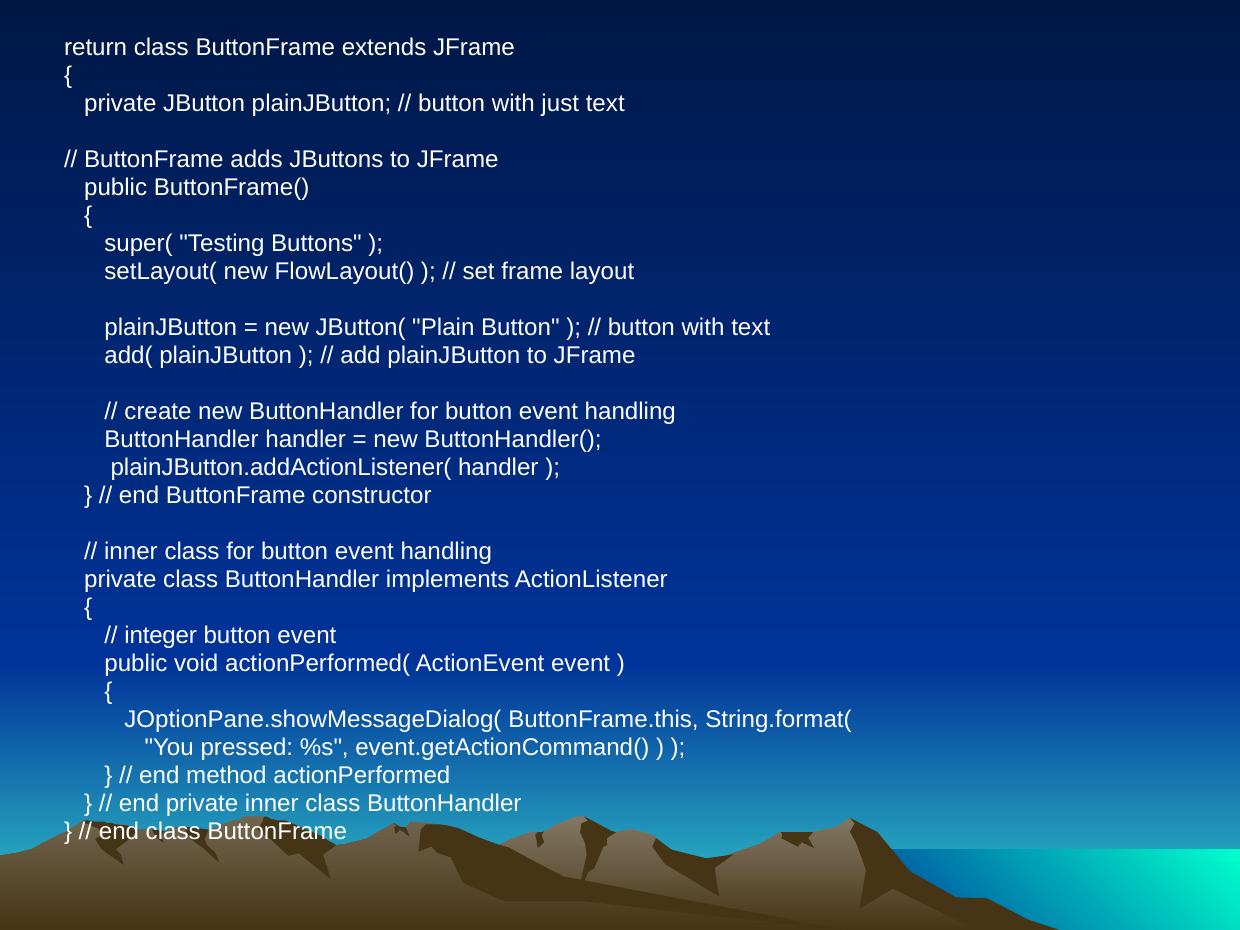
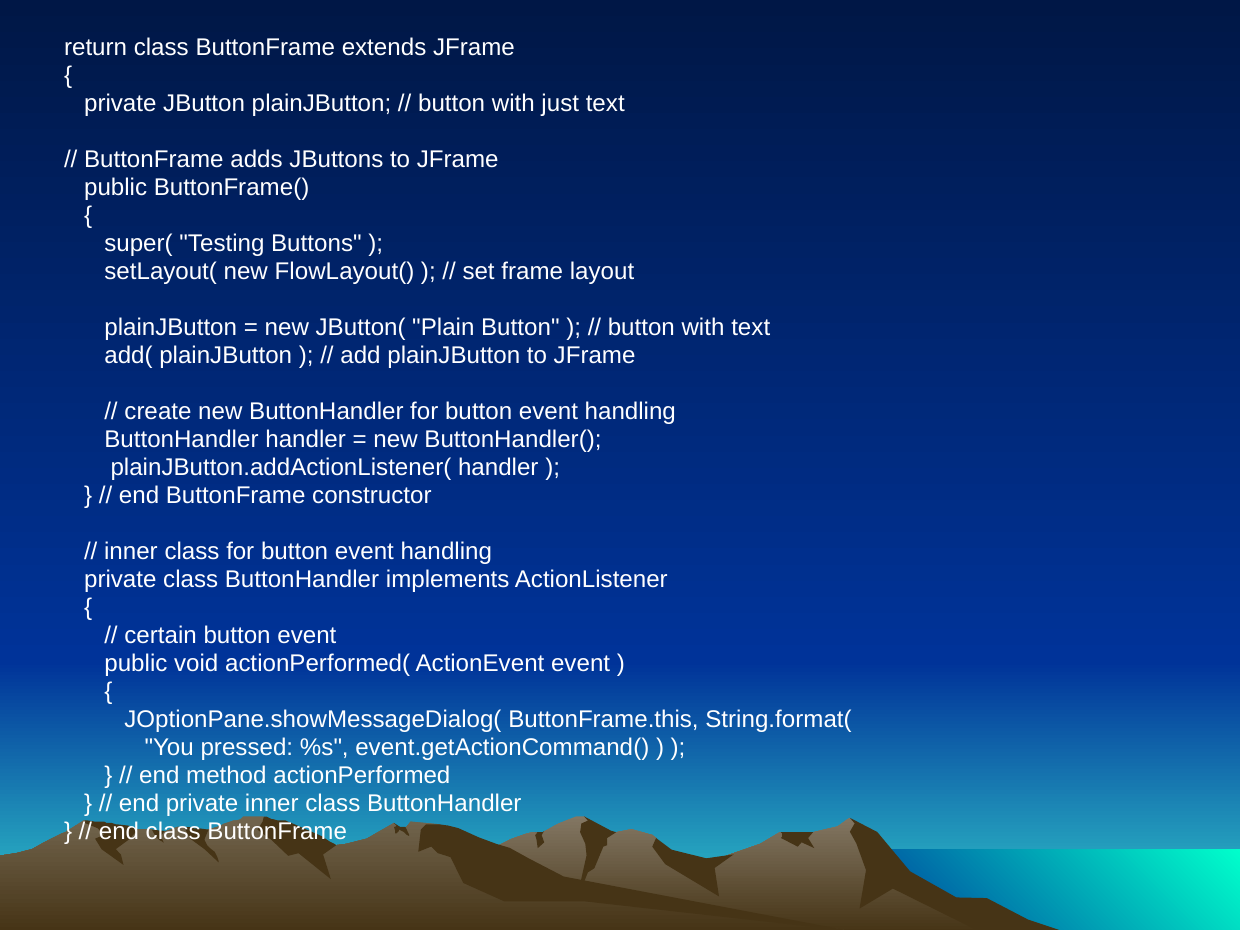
integer: integer -> certain
